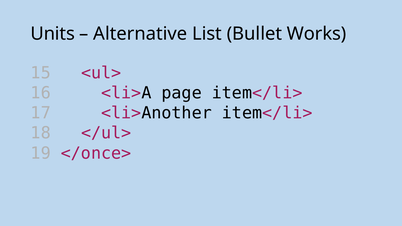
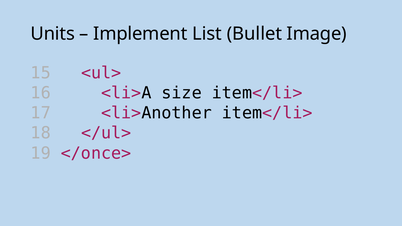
Alternative: Alternative -> Implement
Works: Works -> Image
page: page -> size
